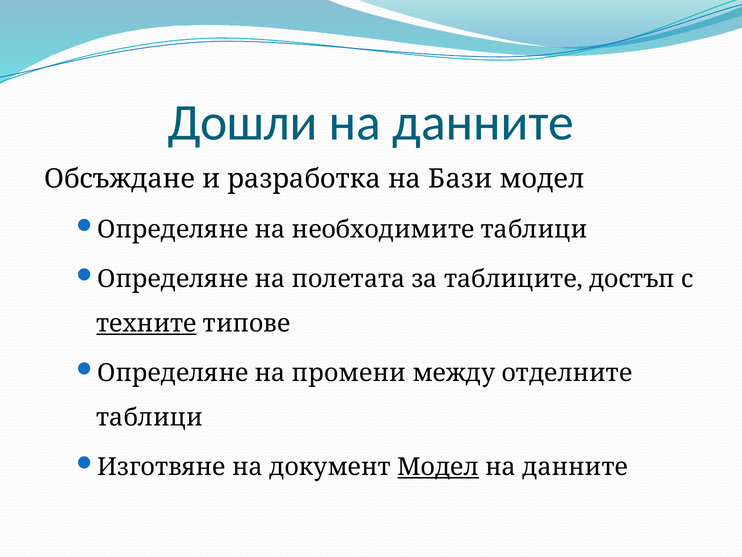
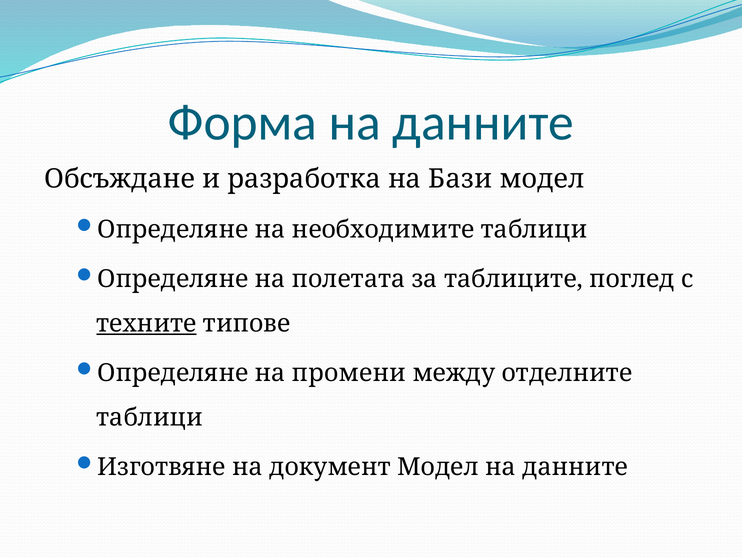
Дошли: Дошли -> Форма
достъп: достъп -> поглед
Модел at (438, 467) underline: present -> none
